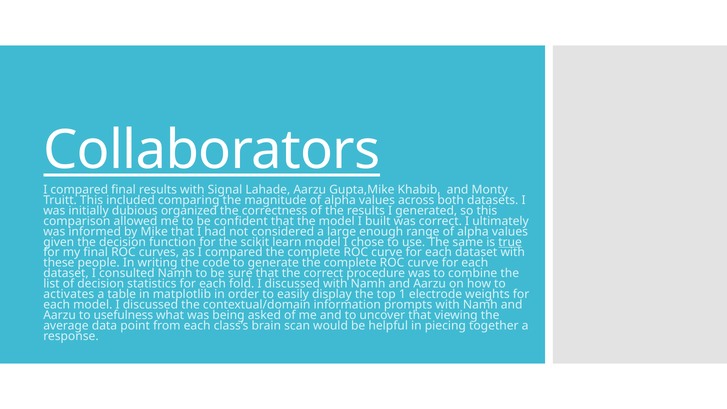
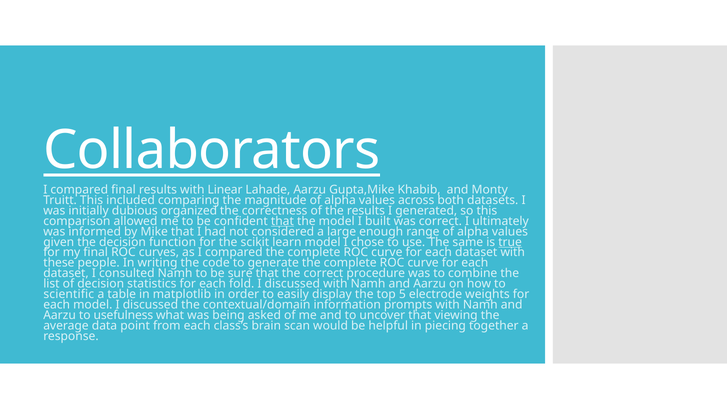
Signal: Signal -> Linear
that at (282, 221) underline: none -> present
activates: activates -> scientific
1: 1 -> 5
